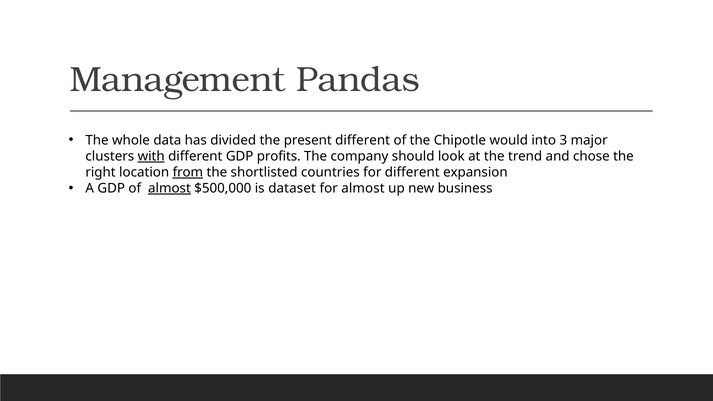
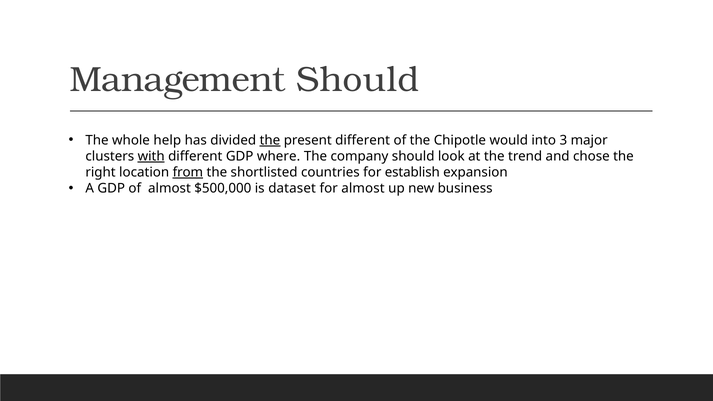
Management Pandas: Pandas -> Should
data: data -> help
the at (270, 140) underline: none -> present
profits: profits -> where
for different: different -> establish
almost at (169, 188) underline: present -> none
